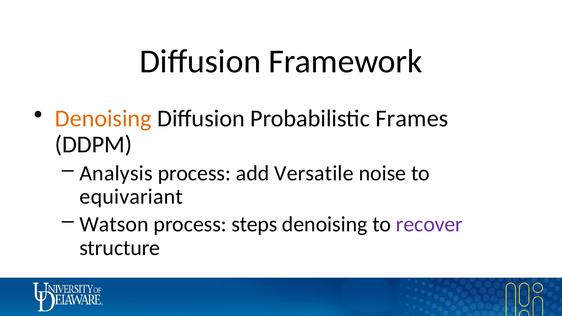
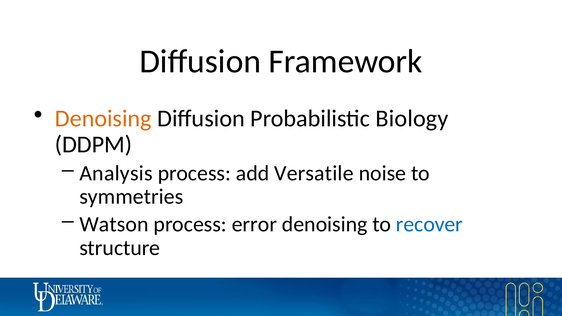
Frames: Frames -> Biology
equivariant: equivariant -> symmetries
steps: steps -> error
recover colour: purple -> blue
